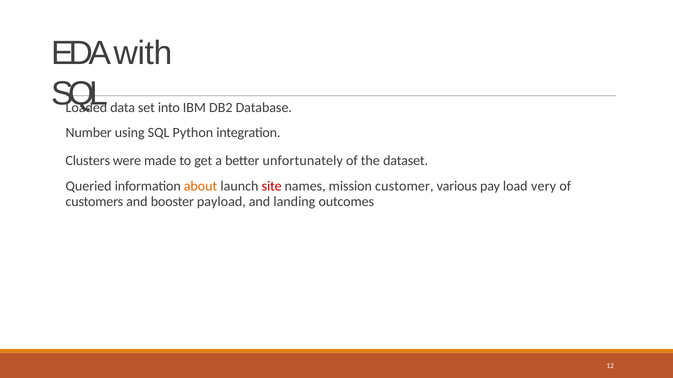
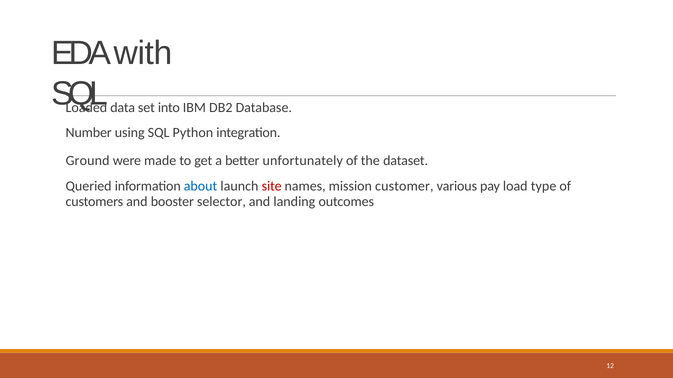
Clusters: Clusters -> Ground
about colour: orange -> blue
very: very -> type
payload: payload -> selector
